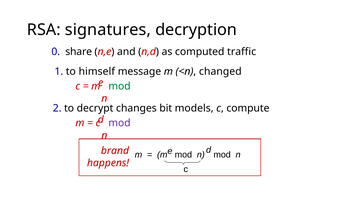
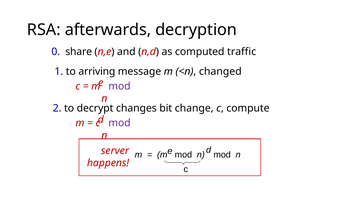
signatures: signatures -> afterwards
himself: himself -> arriving
mod at (119, 86) colour: green -> purple
models: models -> change
brand: brand -> server
